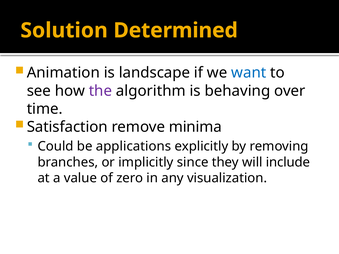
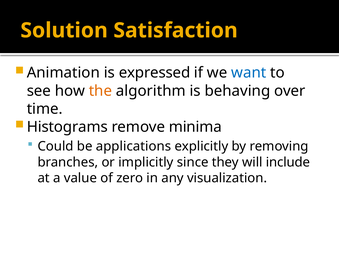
Determined: Determined -> Satisfaction
landscape: landscape -> expressed
the colour: purple -> orange
Satisfaction: Satisfaction -> Histograms
